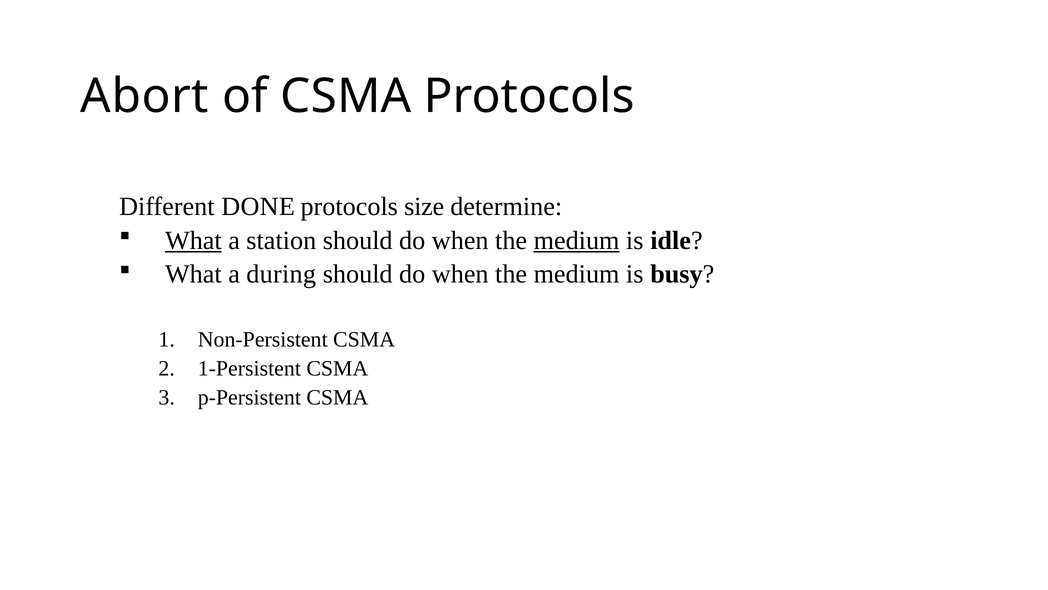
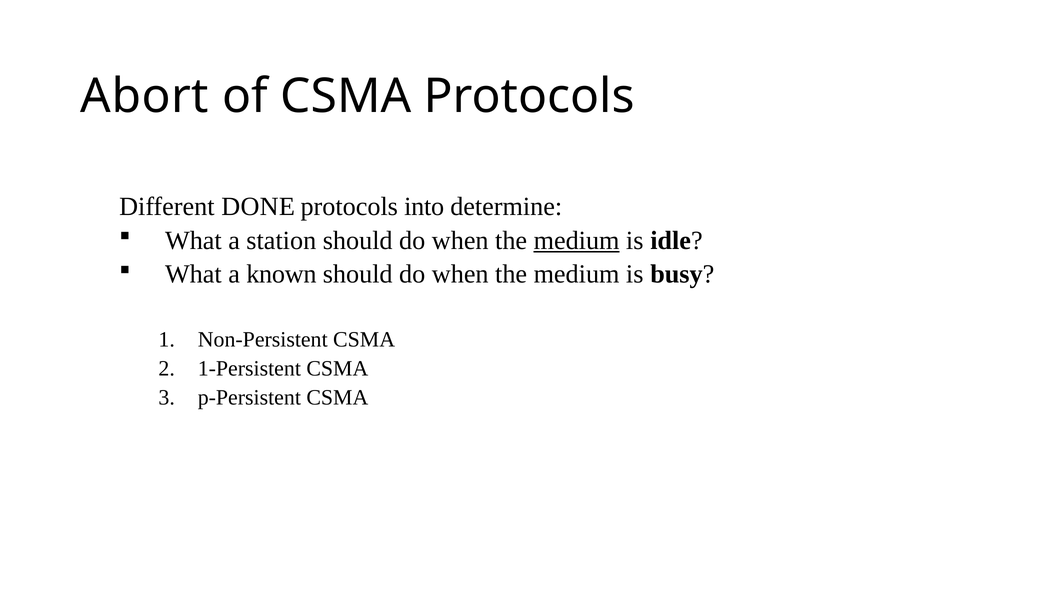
size: size -> into
What at (193, 240) underline: present -> none
during: during -> known
